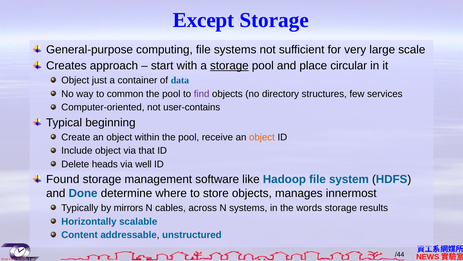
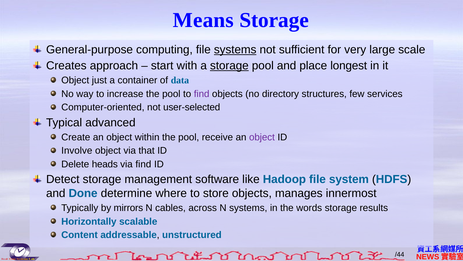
Except: Except -> Means
systems at (235, 49) underline: none -> present
circular: circular -> longest
common: common -> increase
user-contains: user-contains -> user-selected
beginning: beginning -> advanced
object at (262, 137) colour: orange -> purple
Include: Include -> Involve
via well: well -> find
Found: Found -> Detect
